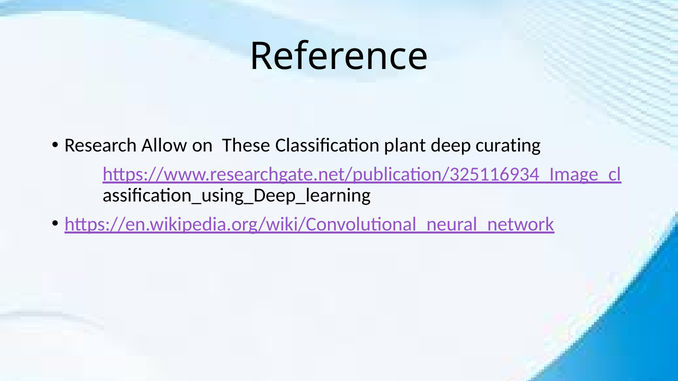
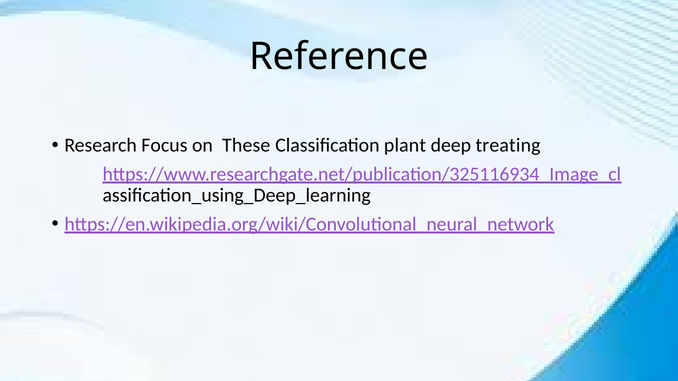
Allow: Allow -> Focus
curating: curating -> treating
